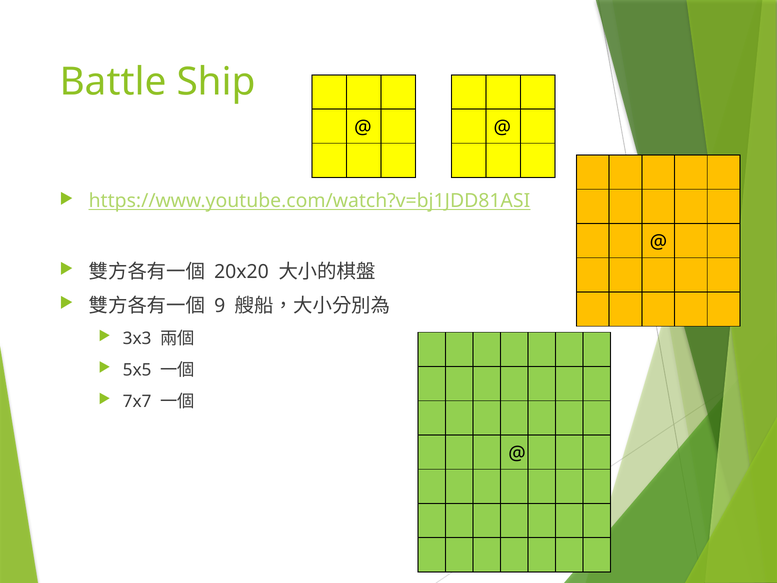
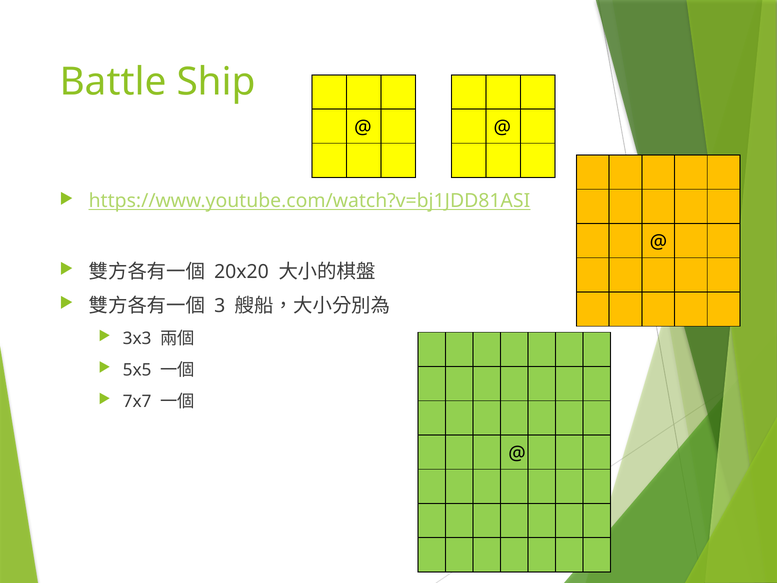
9: 9 -> 3
